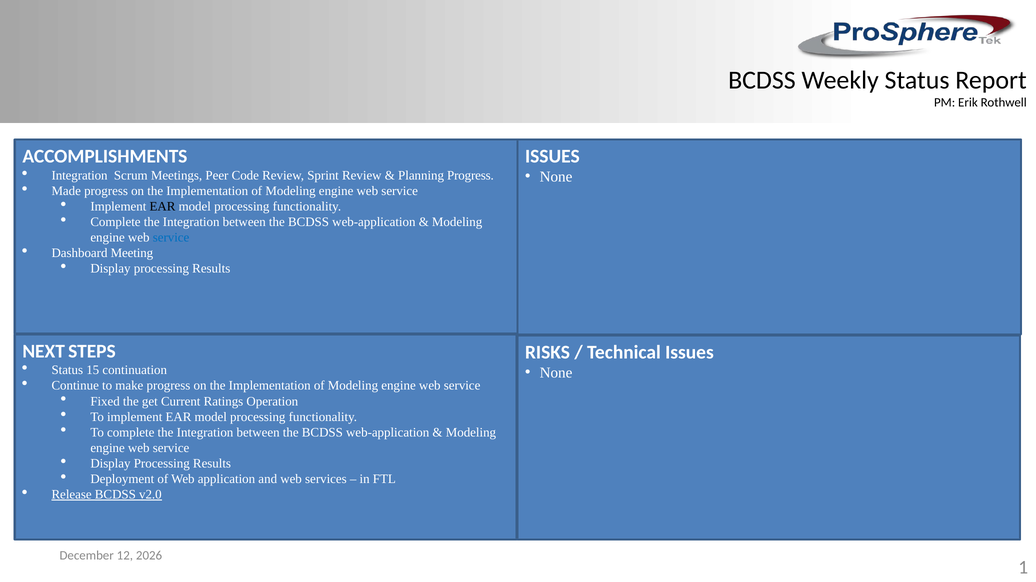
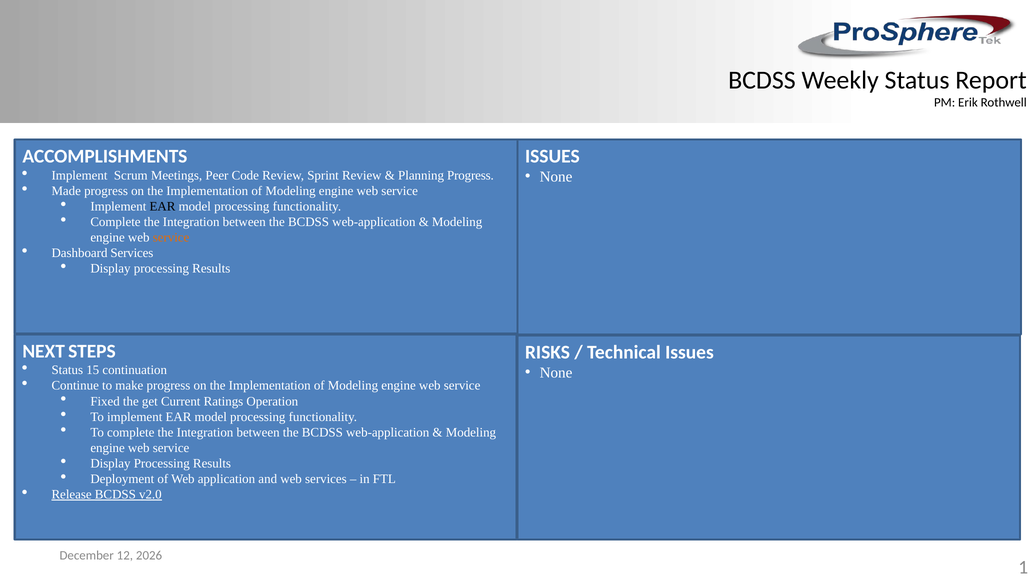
Integration at (80, 176): Integration -> Implement
service at (171, 238) colour: blue -> orange
Dashboard Meeting: Meeting -> Services
